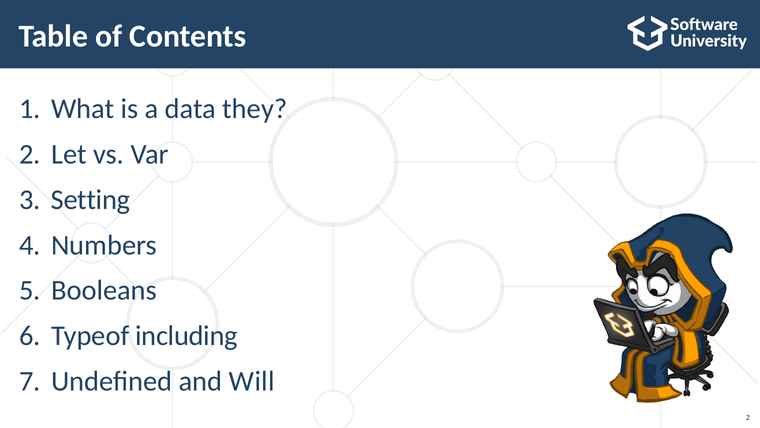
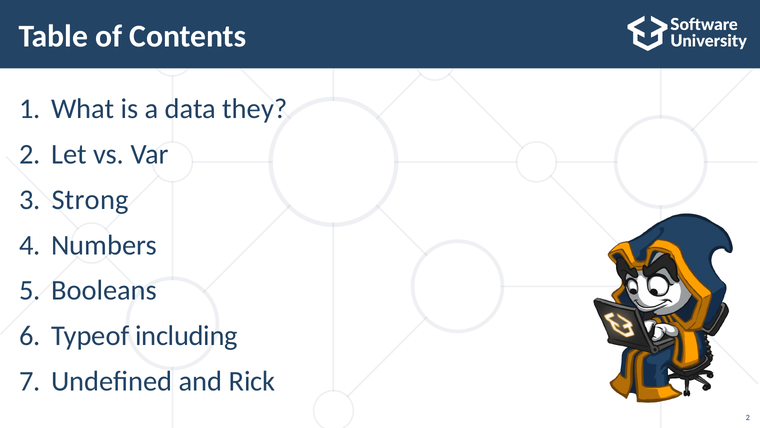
Setting: Setting -> Strong
Will: Will -> Rick
